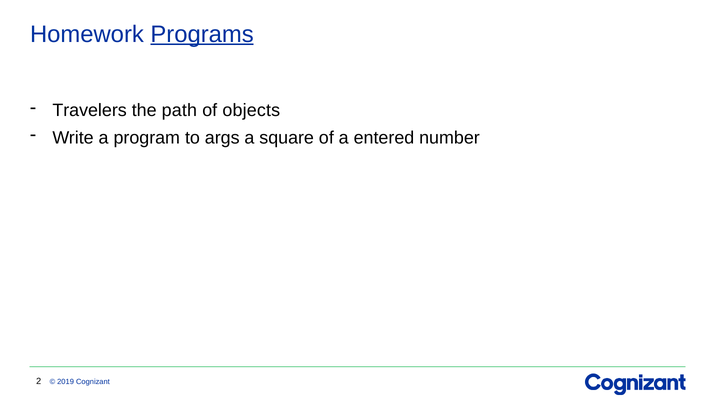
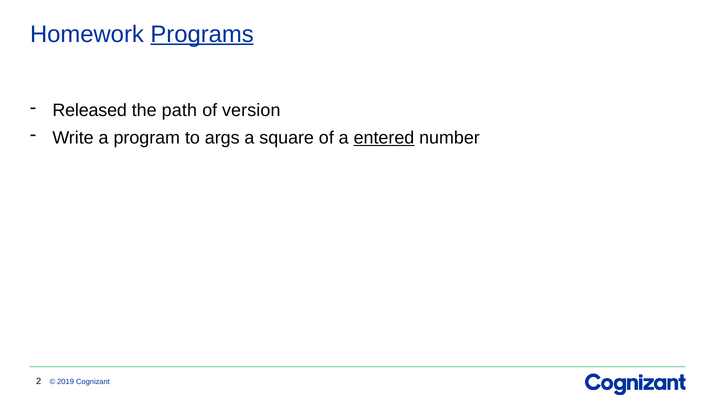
Travelers: Travelers -> Released
objects: objects -> version
entered underline: none -> present
